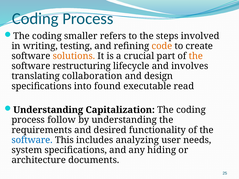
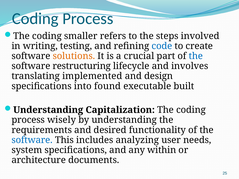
code colour: orange -> blue
the at (196, 56) colour: orange -> blue
collaboration: collaboration -> implemented
read: read -> built
follow: follow -> wisely
hiding: hiding -> within
